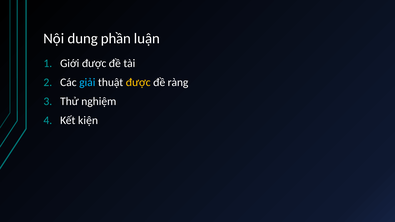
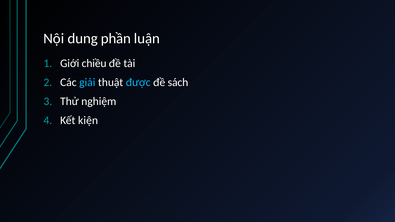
Giới được: được -> chiều
được at (138, 82) colour: yellow -> light blue
ràng: ràng -> sách
